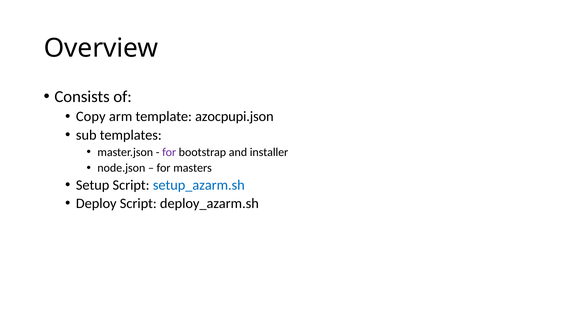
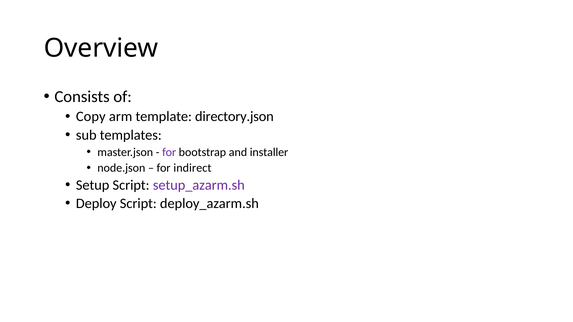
azocpupi.json: azocpupi.json -> directory.json
masters: masters -> indirect
setup_azarm.sh colour: blue -> purple
